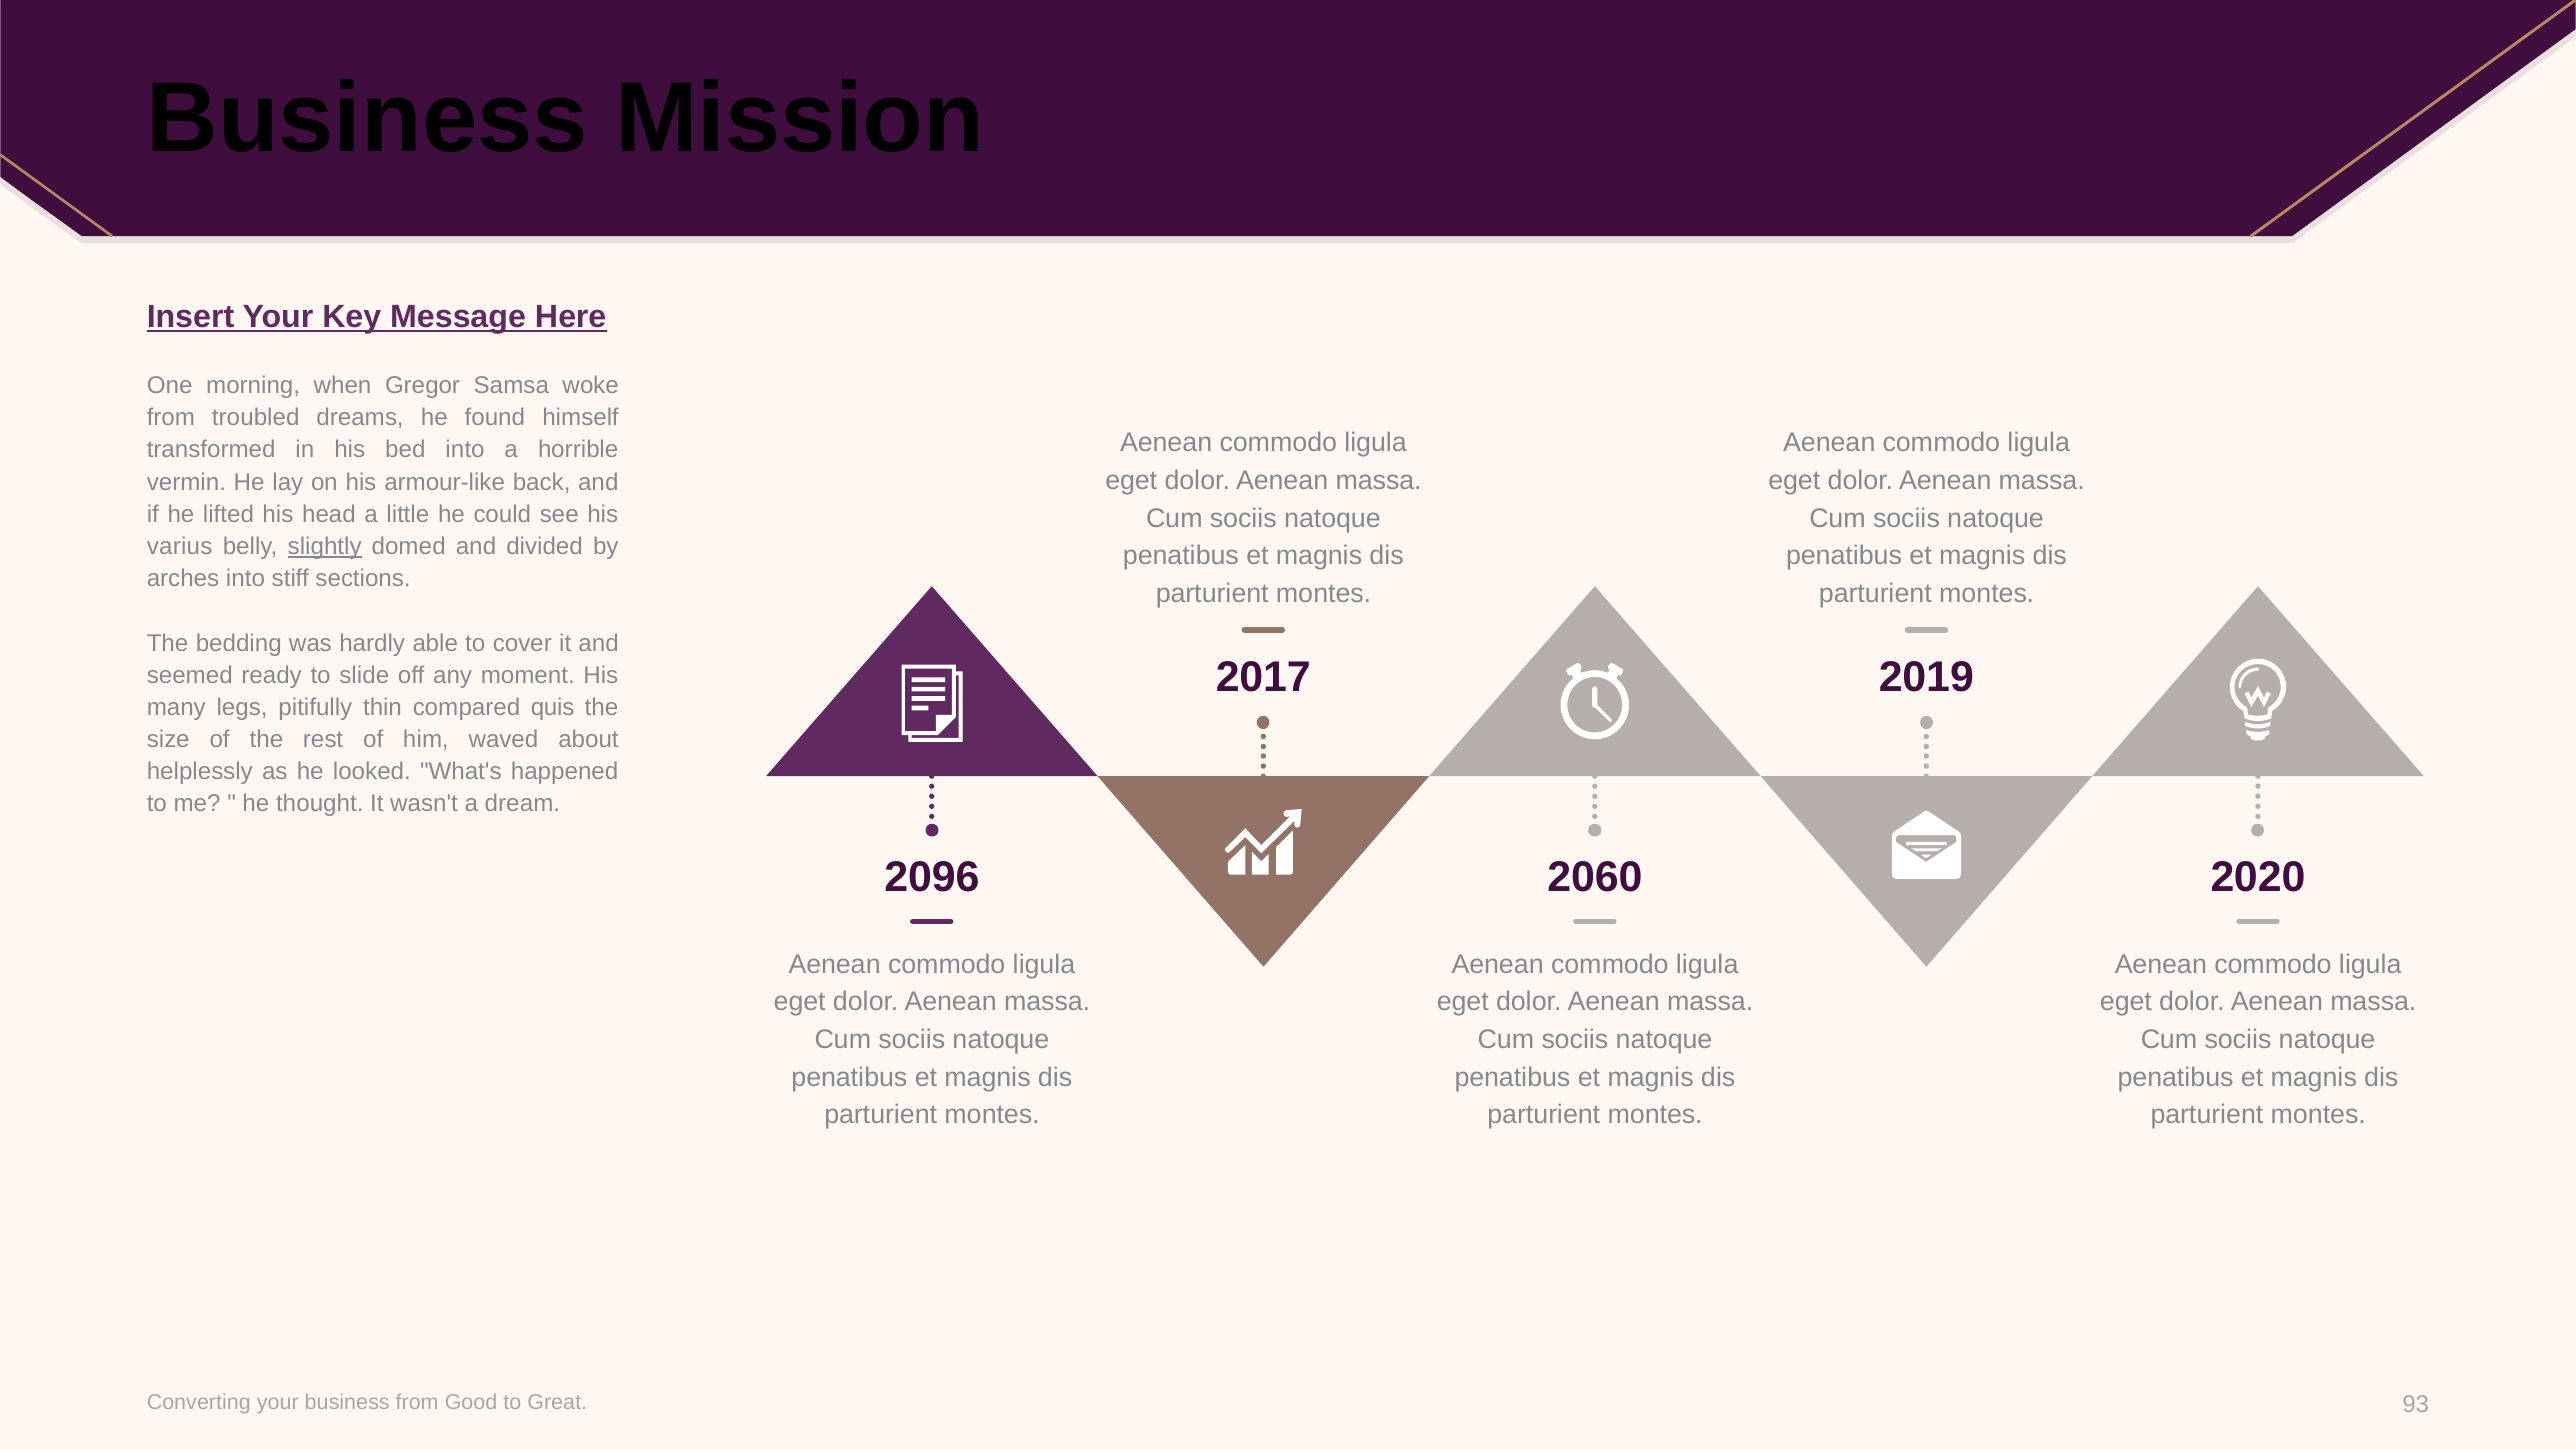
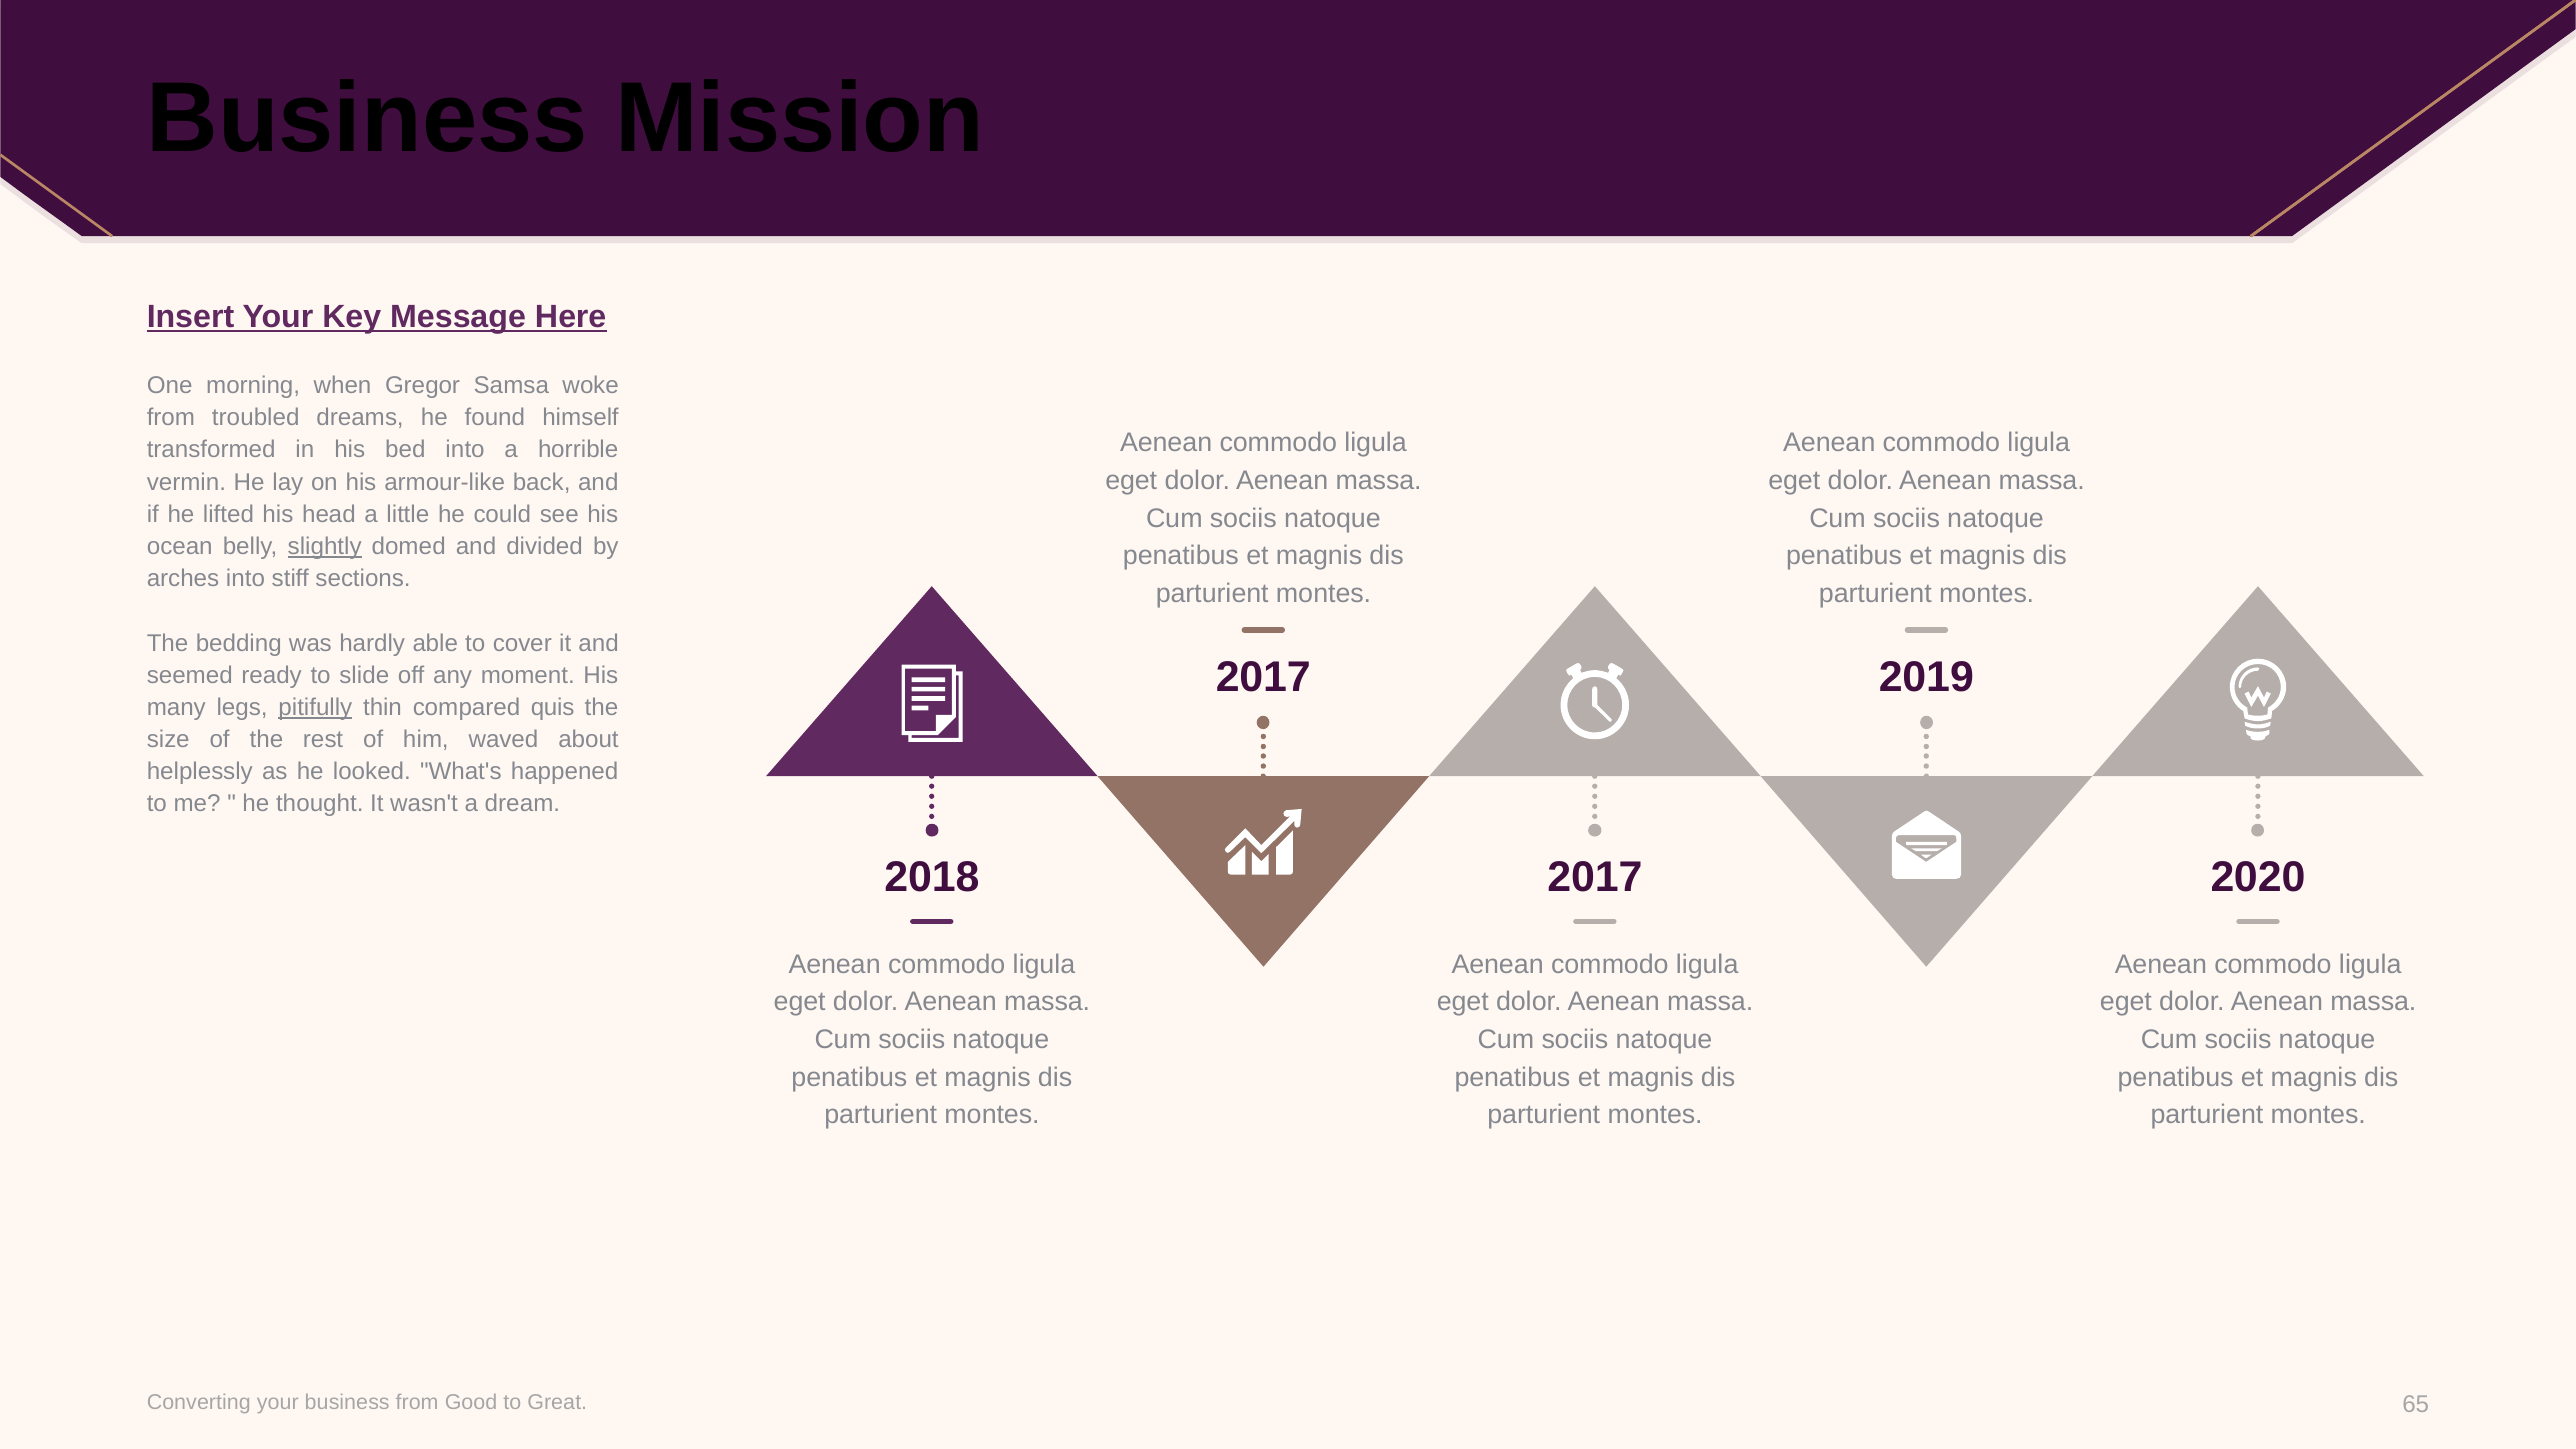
varius: varius -> ocean
pitifully underline: none -> present
2096: 2096 -> 2018
2060 at (1595, 877): 2060 -> 2017
93: 93 -> 65
